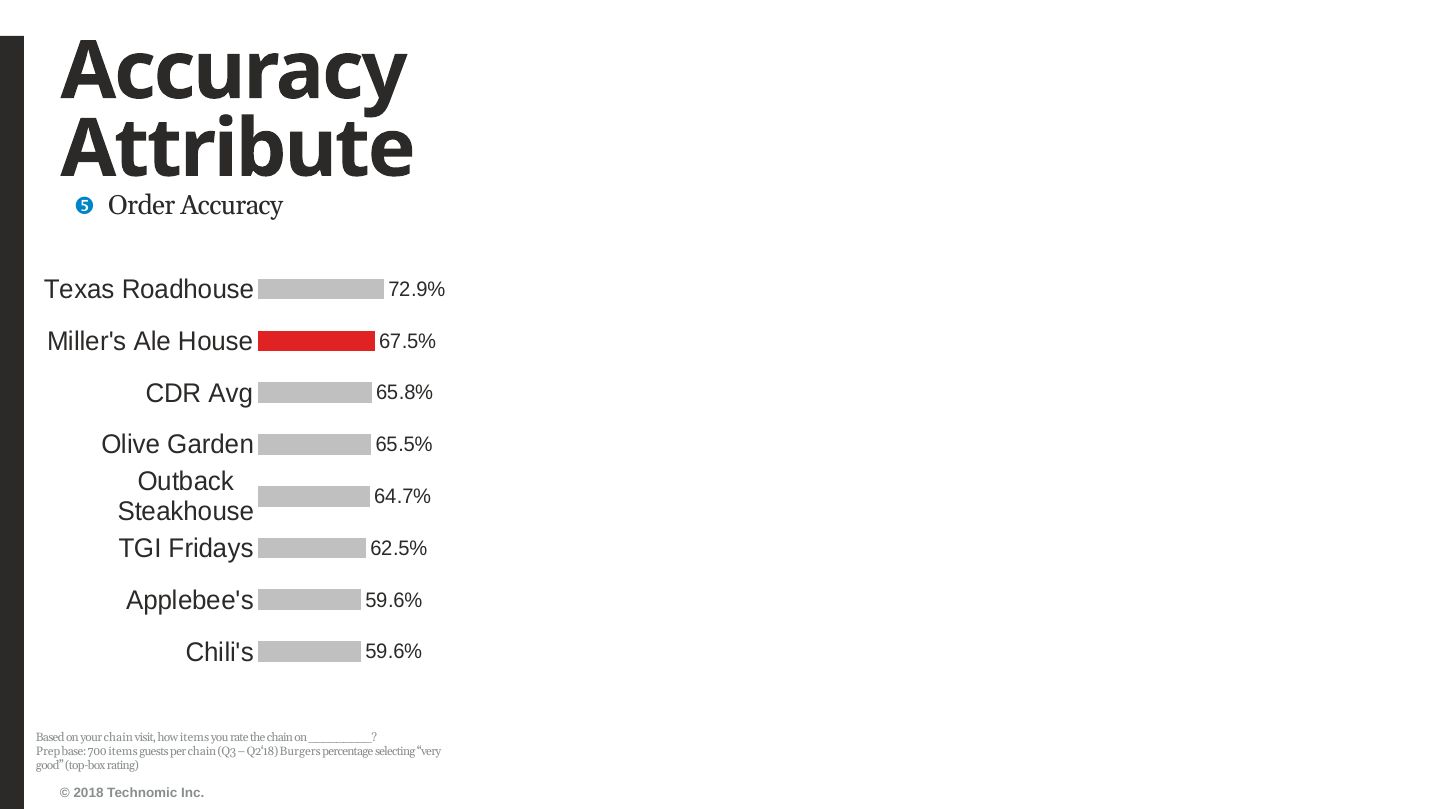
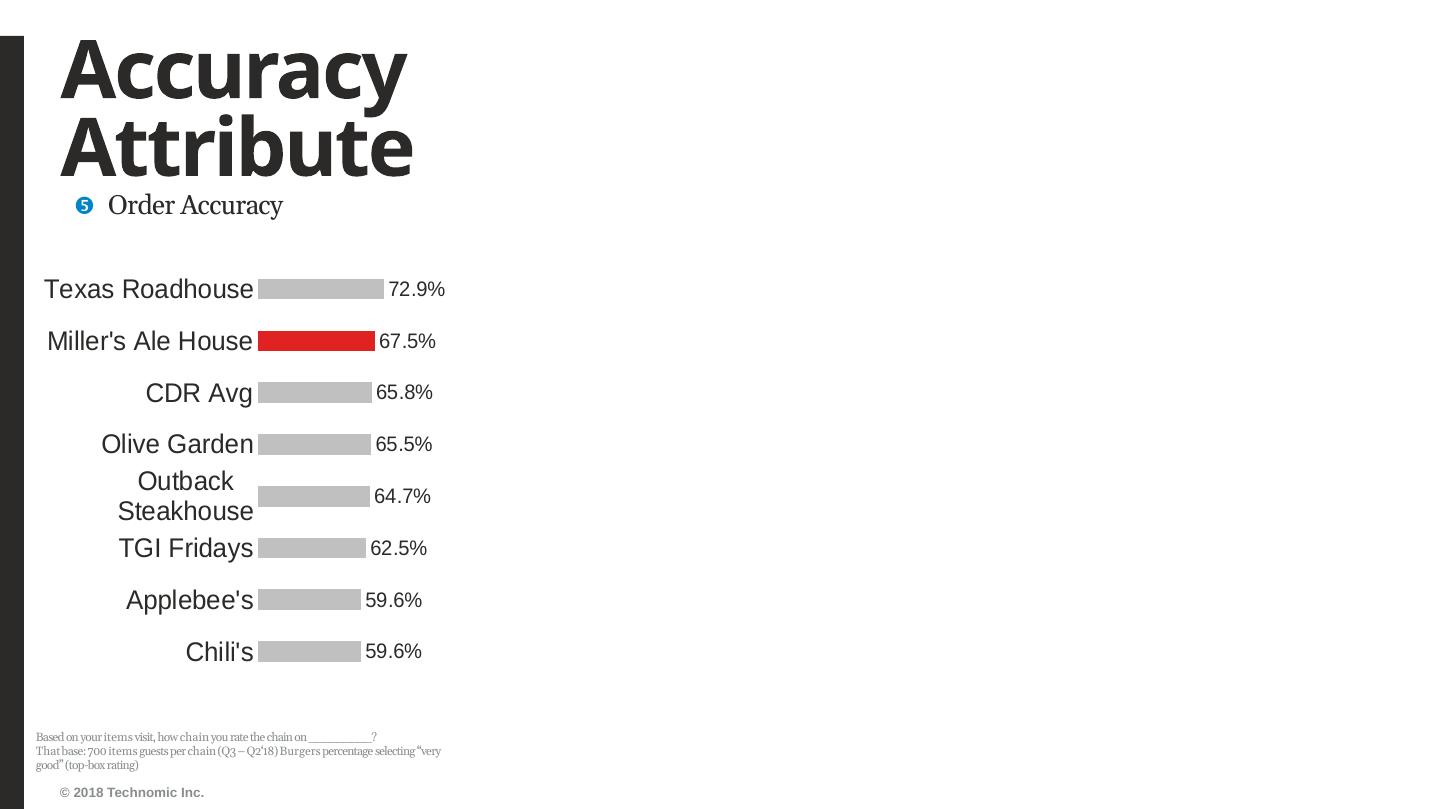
your chain: chain -> items
how items: items -> chain
Prep: Prep -> That
